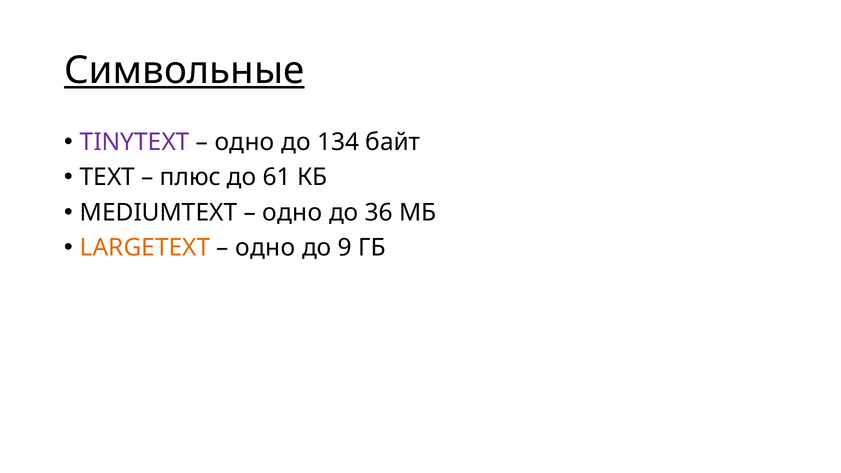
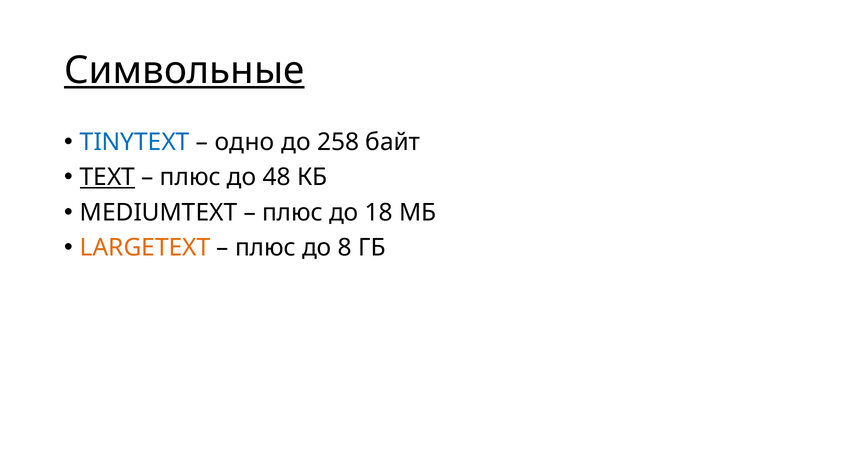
TINYTEXT colour: purple -> blue
134: 134 -> 258
TEXT underline: none -> present
61: 61 -> 48
одно at (292, 213): одно -> плюс
36: 36 -> 18
одно at (265, 248): одно -> плюс
9: 9 -> 8
